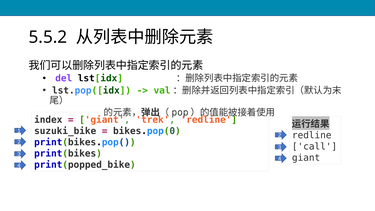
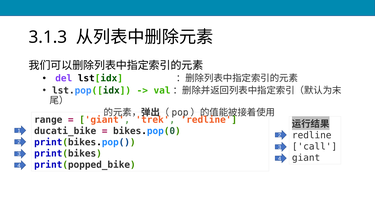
5.5.2: 5.5.2 -> 3.1.3
index: index -> range
suzuki_bike: suzuki_bike -> ducati_bike
